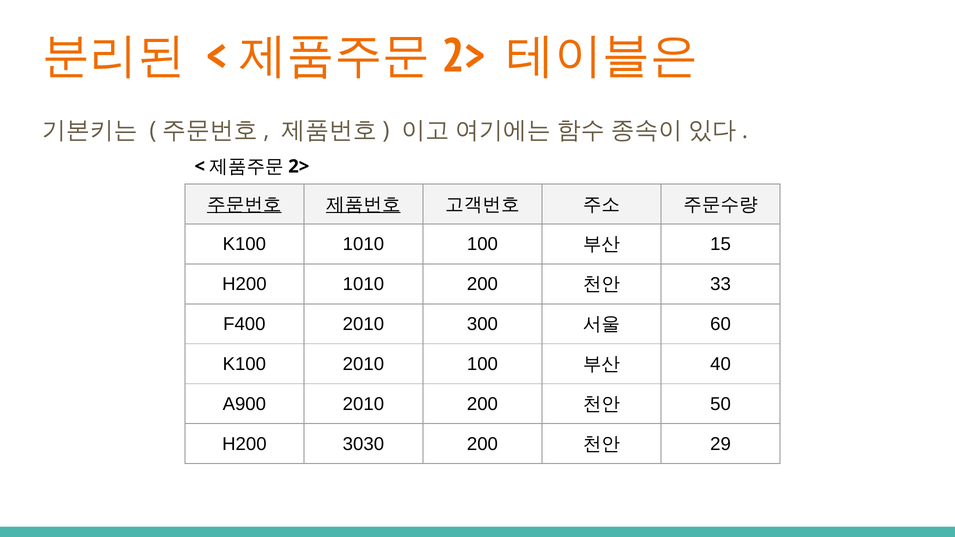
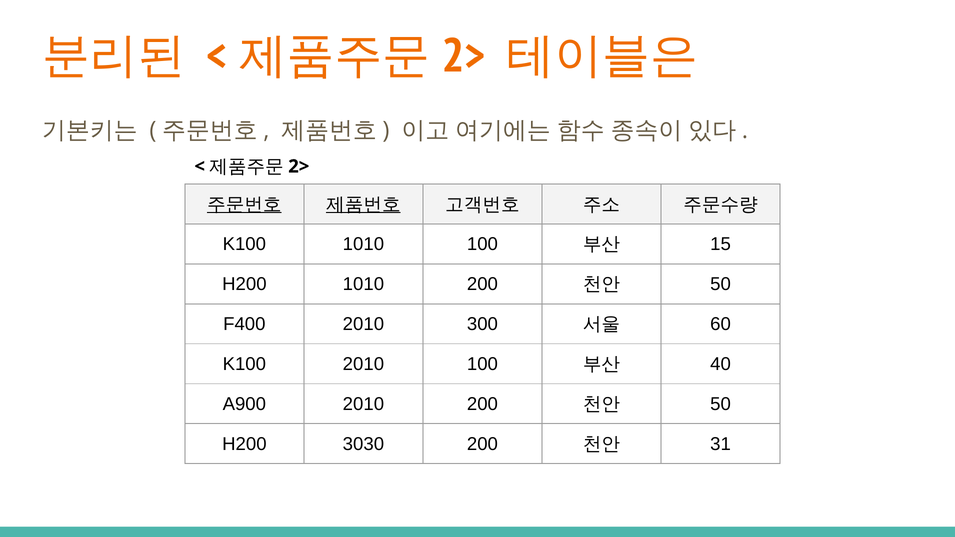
33 at (721, 284): 33 -> 50
29: 29 -> 31
